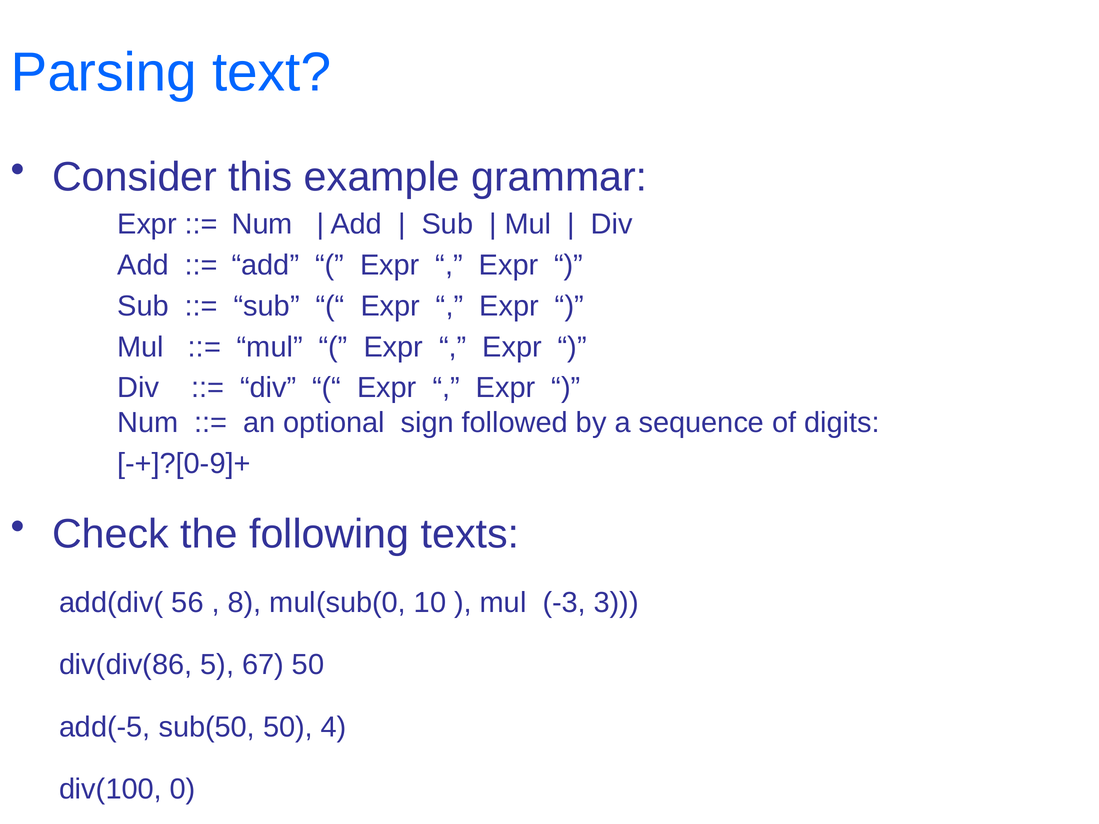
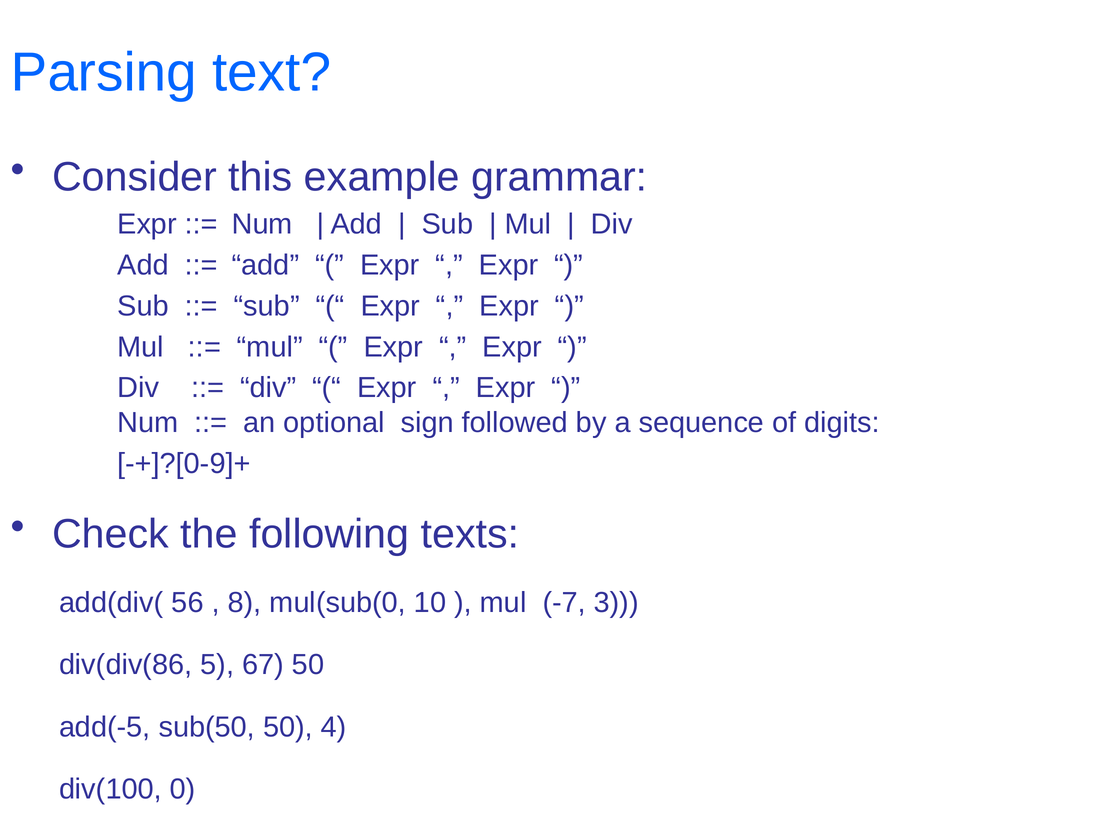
-3: -3 -> -7
